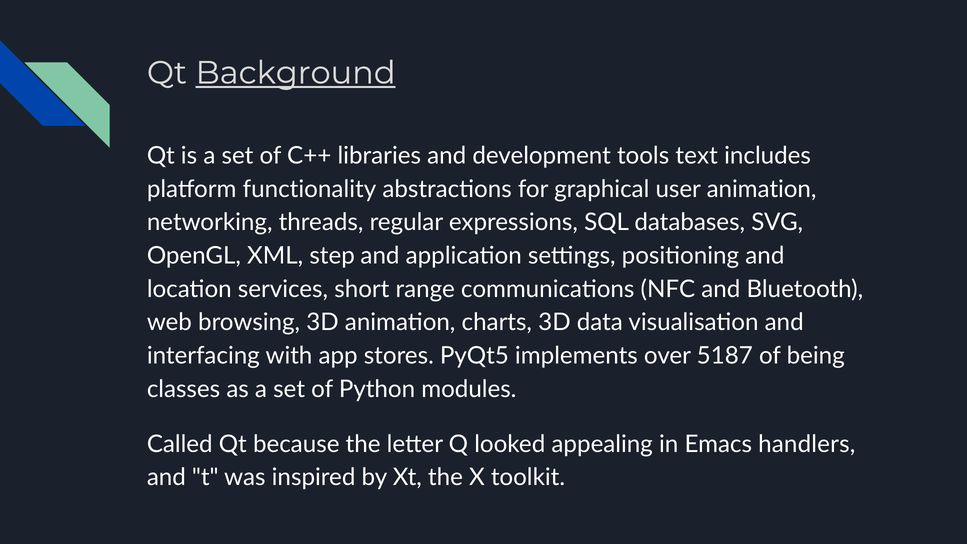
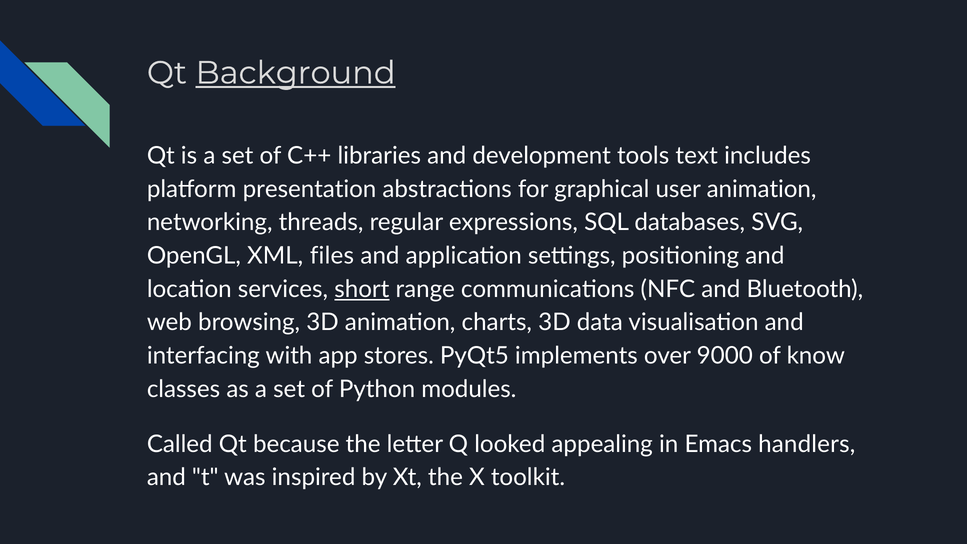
functionality: functionality -> presentation
step: step -> files
short underline: none -> present
5187: 5187 -> 9000
being: being -> know
